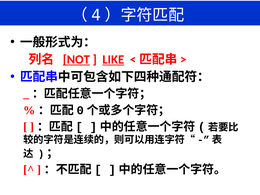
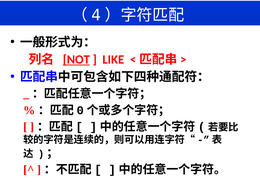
LIKE underline: present -> none
